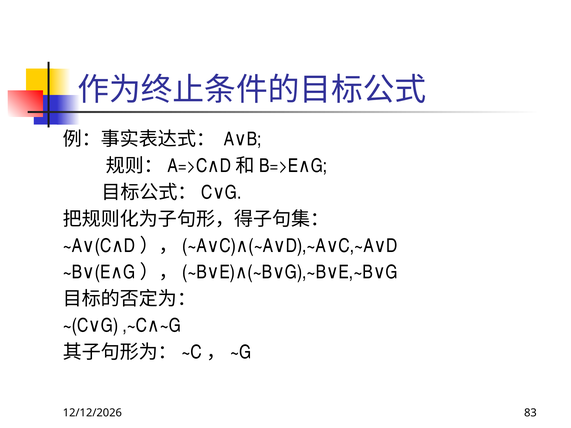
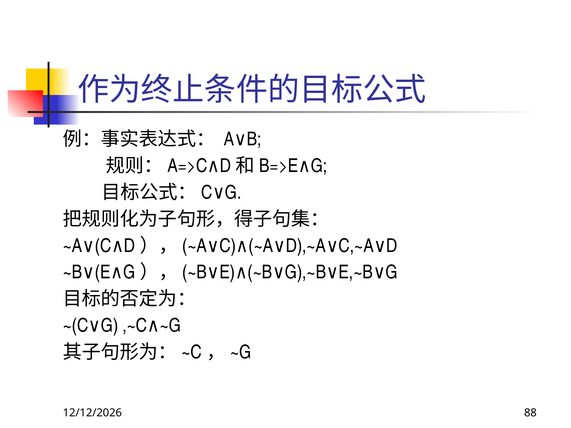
83: 83 -> 88
